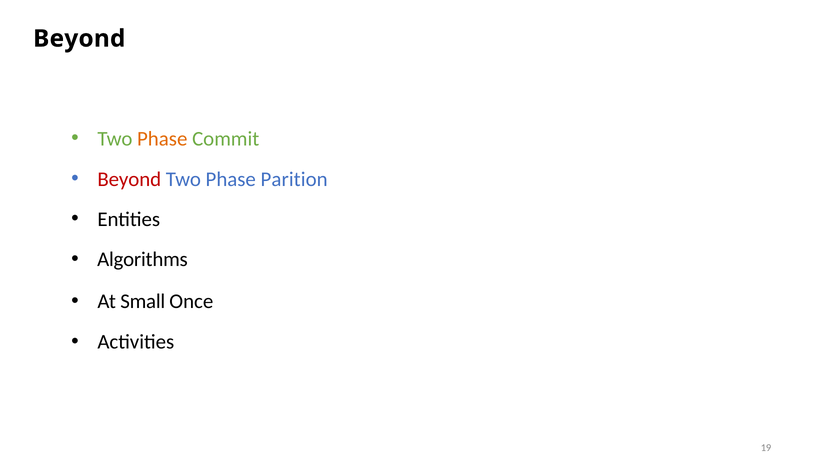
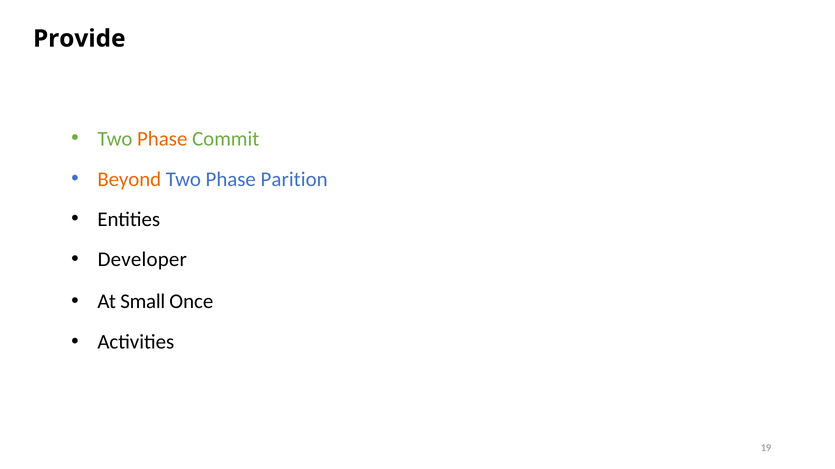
Beyond at (79, 39): Beyond -> Provide
Beyond at (129, 180) colour: red -> orange
Algorithms: Algorithms -> Developer
